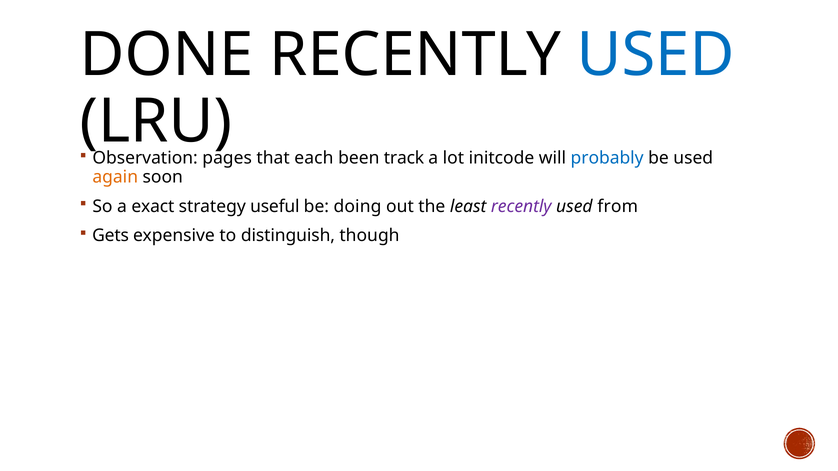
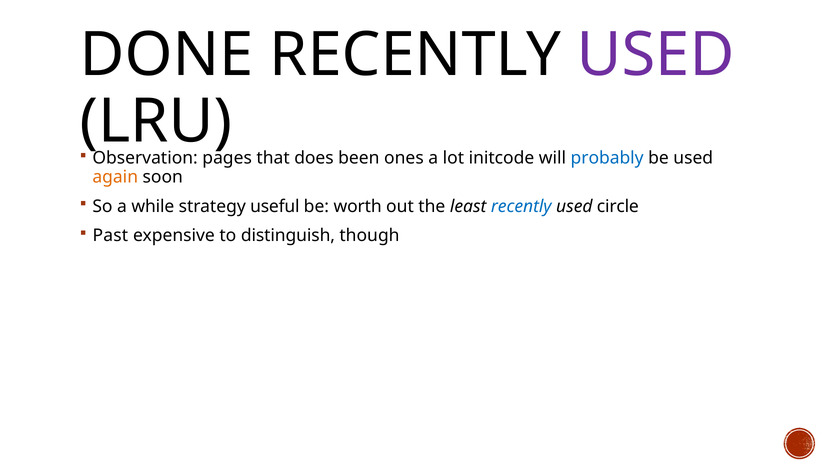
USED at (656, 55) colour: blue -> purple
each: each -> does
track: track -> ones
exact: exact -> while
doing: doing -> worth
recently at (521, 206) colour: purple -> blue
from: from -> circle
Gets: Gets -> Past
